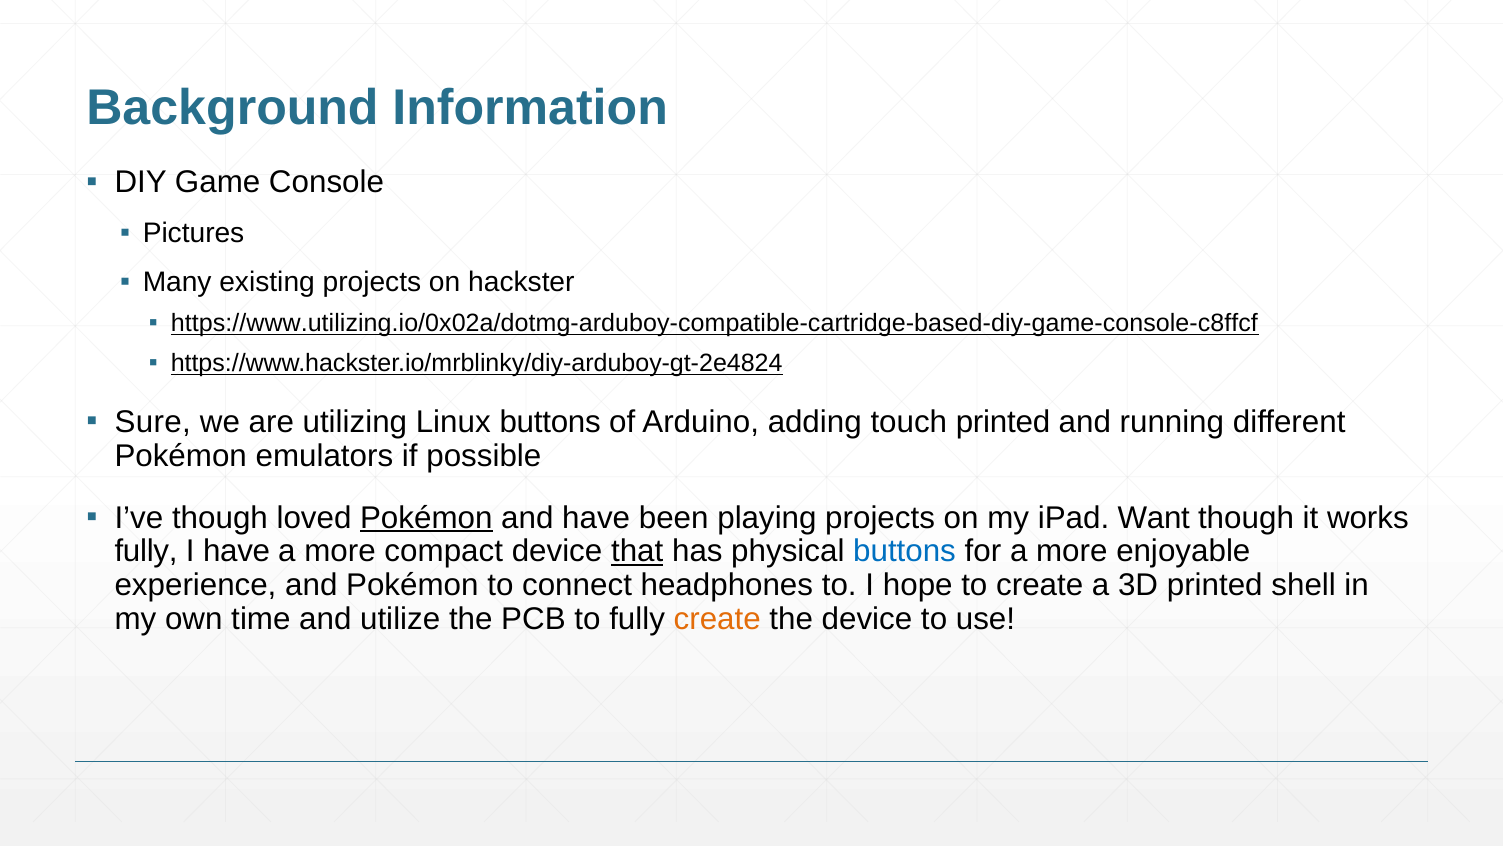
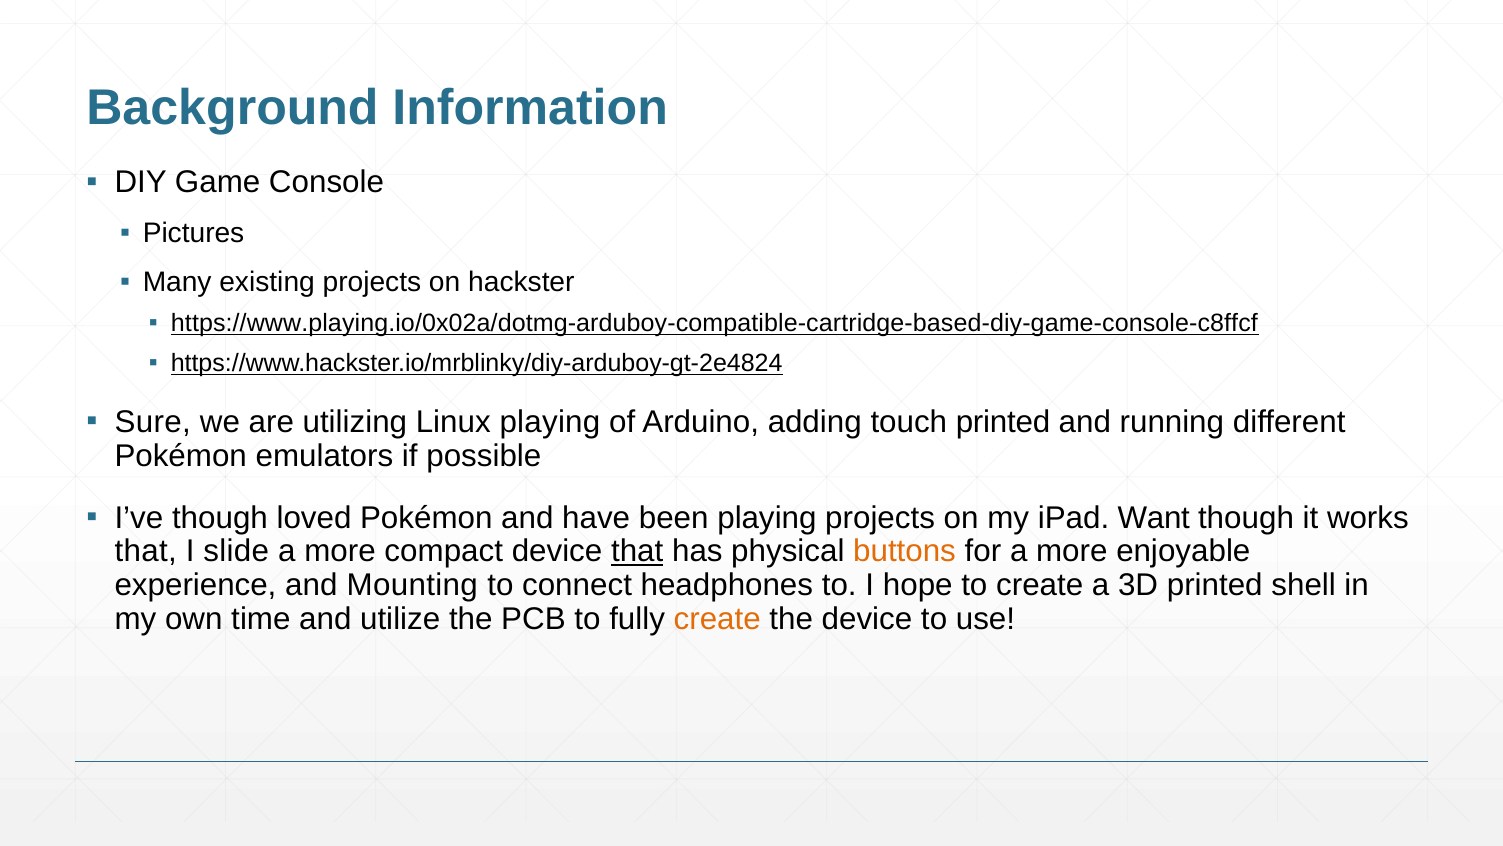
https://www.utilizing.io/0x02a/dotmg-arduboy-compatible-cartridge-based-diy-game-console-c8ffcf: https://www.utilizing.io/0x02a/dotmg-arduboy-compatible-cartridge-based-diy-game-console-c8ffcf -> https://www.playing.io/0x02a/dotmg-arduboy-compatible-cartridge-based-diy-game-console-c8ffcf
Linux buttons: buttons -> playing
Pokémon at (426, 517) underline: present -> none
fully at (146, 551): fully -> that
I have: have -> slide
buttons at (905, 551) colour: blue -> orange
and Pokémon: Pokémon -> Mounting
